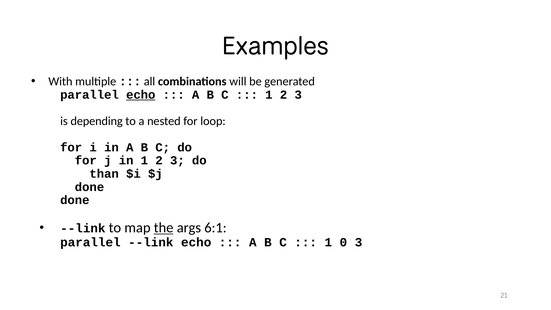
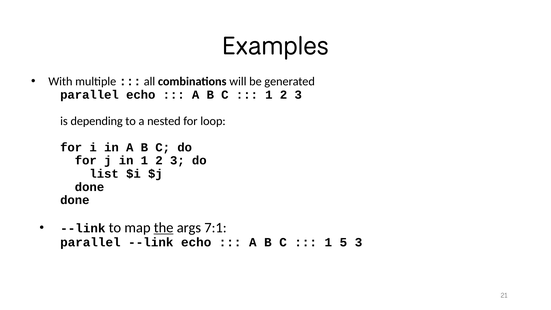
echo at (141, 95) underline: present -> none
than: than -> list
6:1: 6:1 -> 7:1
0: 0 -> 5
